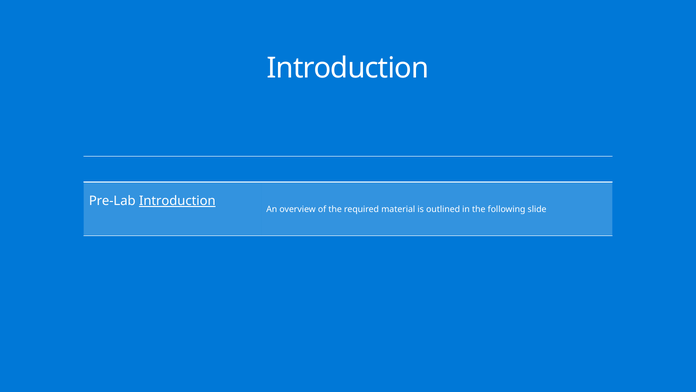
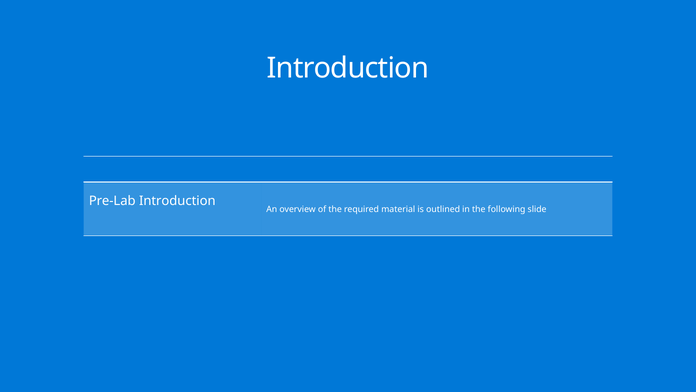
Introduction at (177, 201) underline: present -> none
